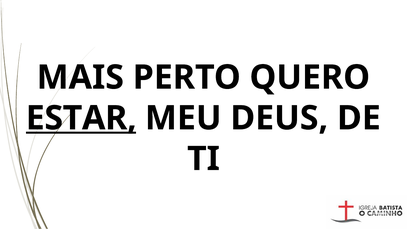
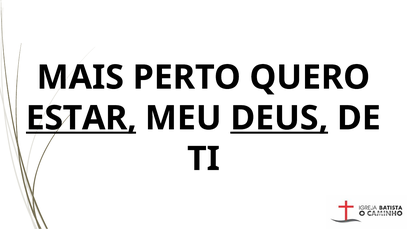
DEUS underline: none -> present
